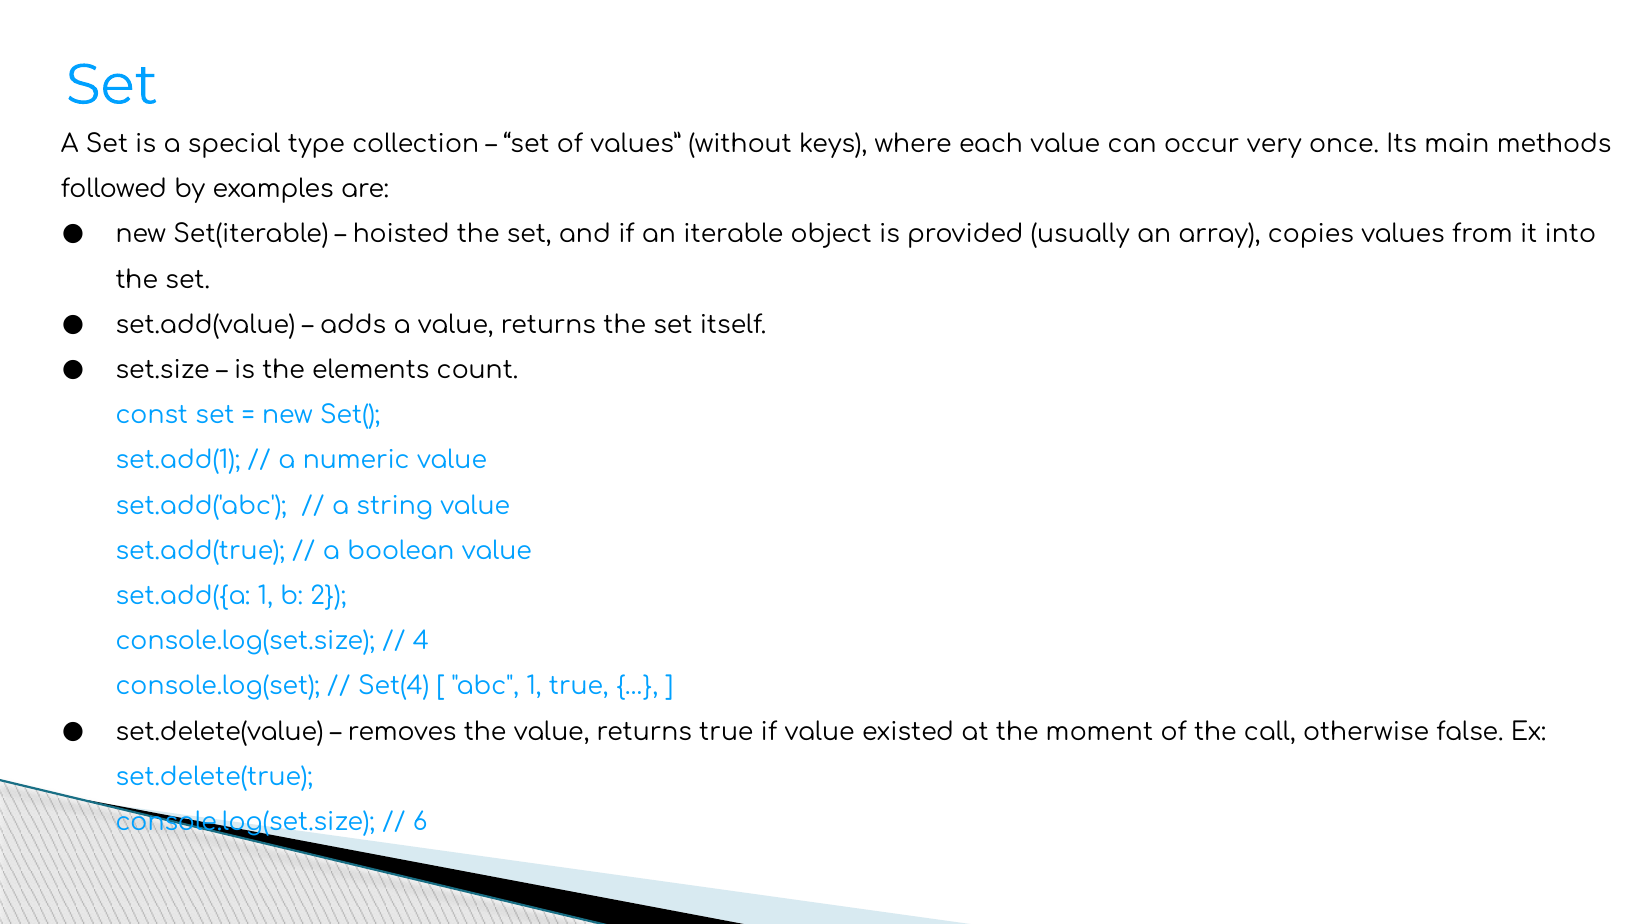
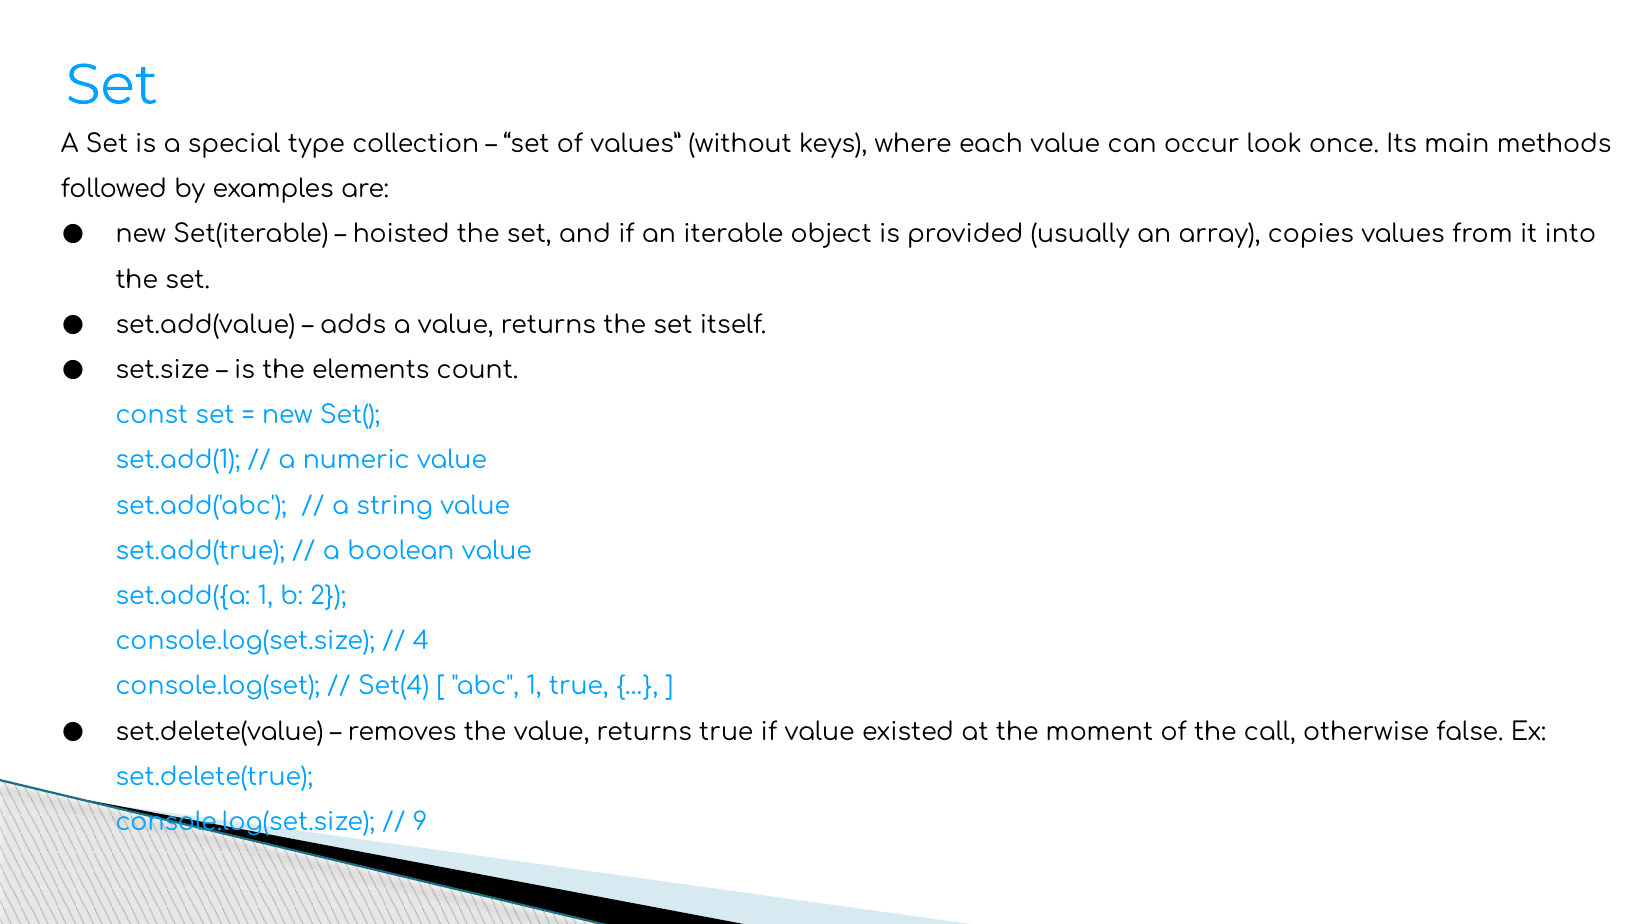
very: very -> look
6: 6 -> 9
